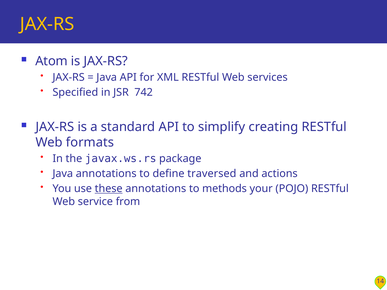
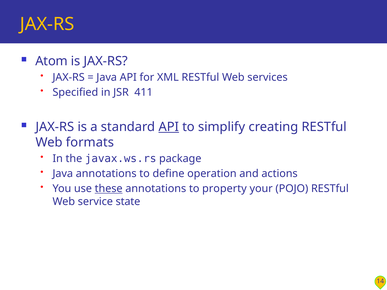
742: 742 -> 411
API at (169, 127) underline: none -> present
traversed: traversed -> operation
methods: methods -> property
from: from -> state
